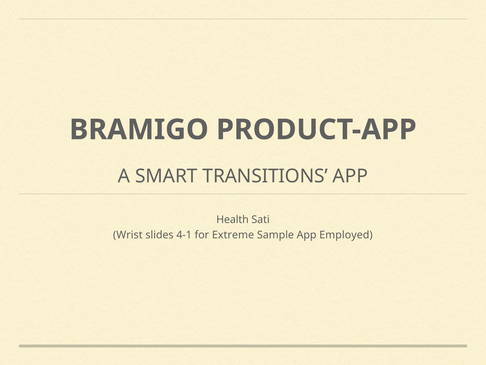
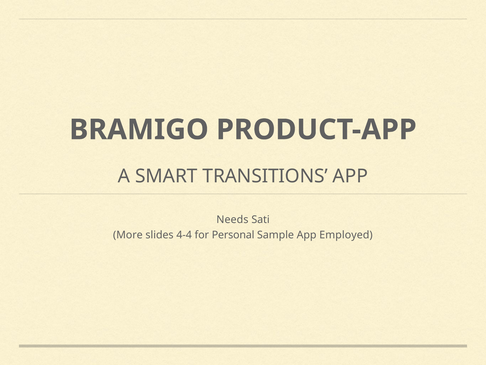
Health: Health -> Needs
Wrist: Wrist -> More
4-1: 4-1 -> 4-4
Extreme: Extreme -> Personal
